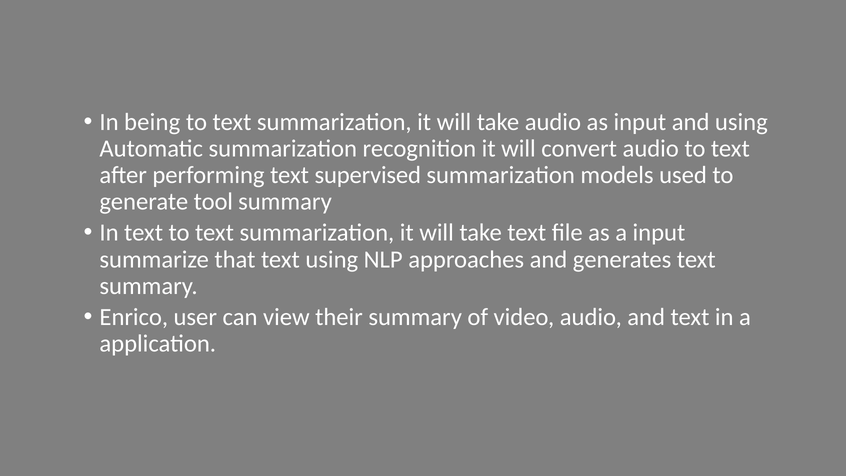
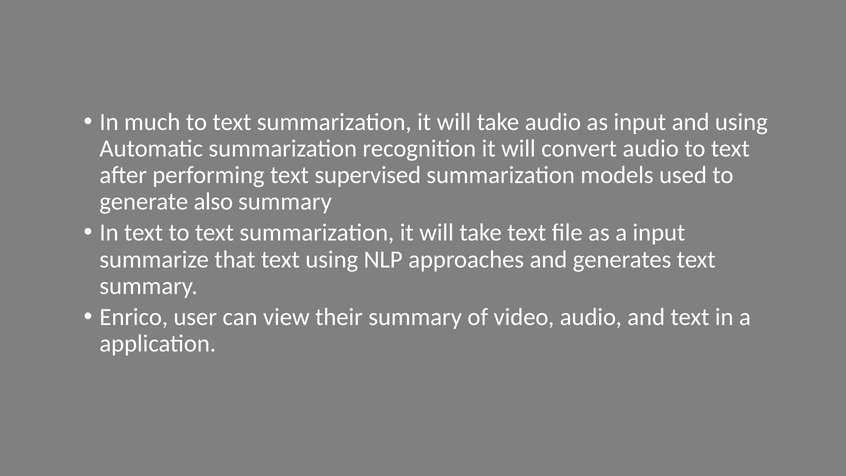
being: being -> much
tool: tool -> also
